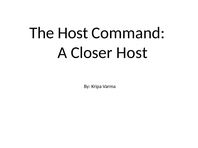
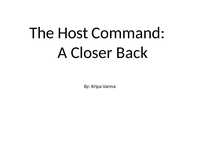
Closer Host: Host -> Back
